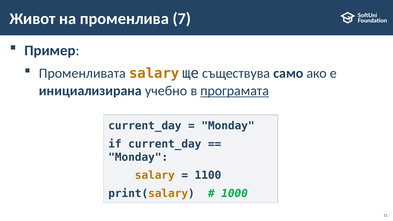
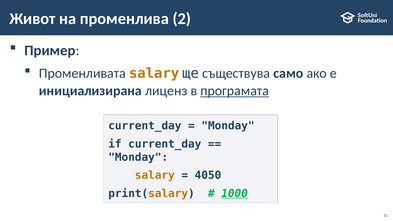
7: 7 -> 2
учебно: учебно -> лиценз
1100: 1100 -> 4050
1000 underline: none -> present
